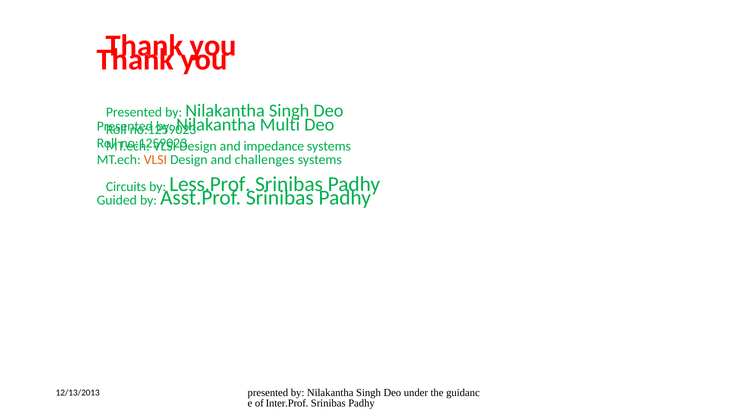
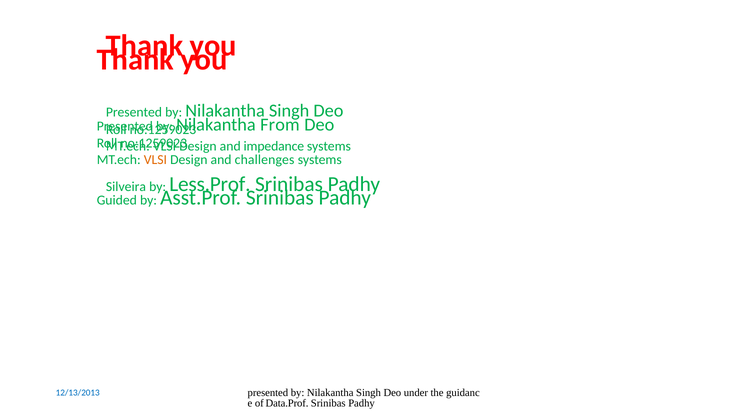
Multi: Multi -> From
Circuits: Circuits -> Silveira
12/13/2013 colour: black -> blue
Inter.Prof: Inter.Prof -> Data.Prof
